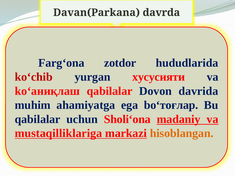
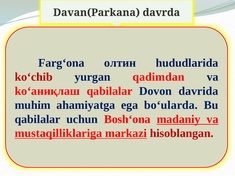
zotdor: zotdor -> олтин
хусусияти: хусусияти -> qadimdan
bo‘тоғлар: bo‘тоғлар -> bo‘ularda
Sholi‘ona: Sholi‘ona -> Bosh‘ona
hisoblangan colour: orange -> red
